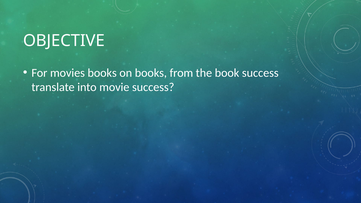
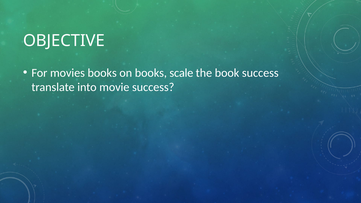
from: from -> scale
